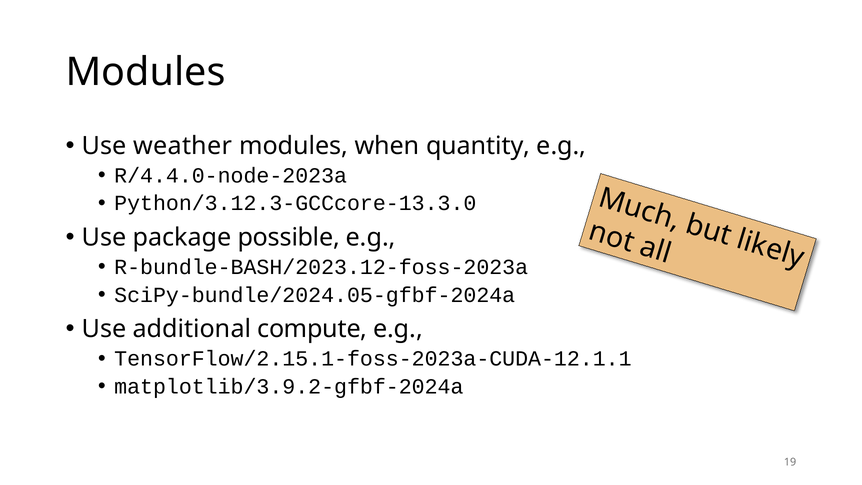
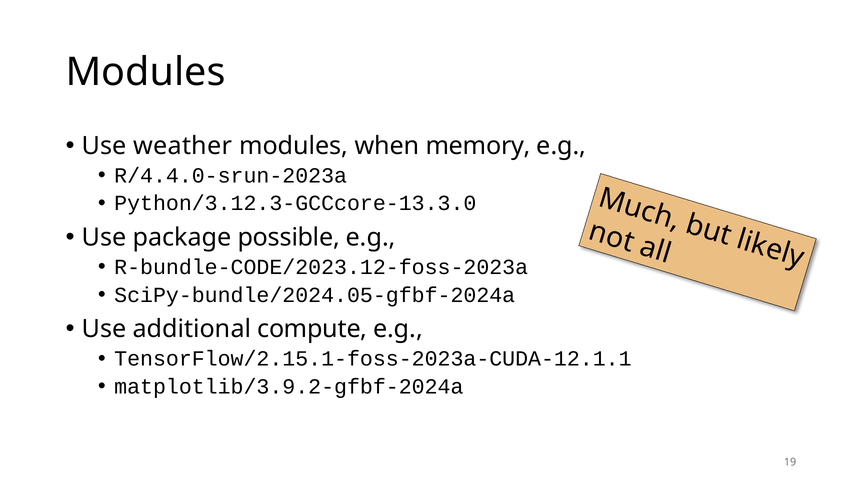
quantity: quantity -> memory
R/4.4.0-node-2023a: R/4.4.0-node-2023a -> R/4.4.0-srun-2023a
R-bundle-BASH/2023.12-foss-2023a: R-bundle-BASH/2023.12-foss-2023a -> R-bundle-CODE/2023.12-foss-2023a
